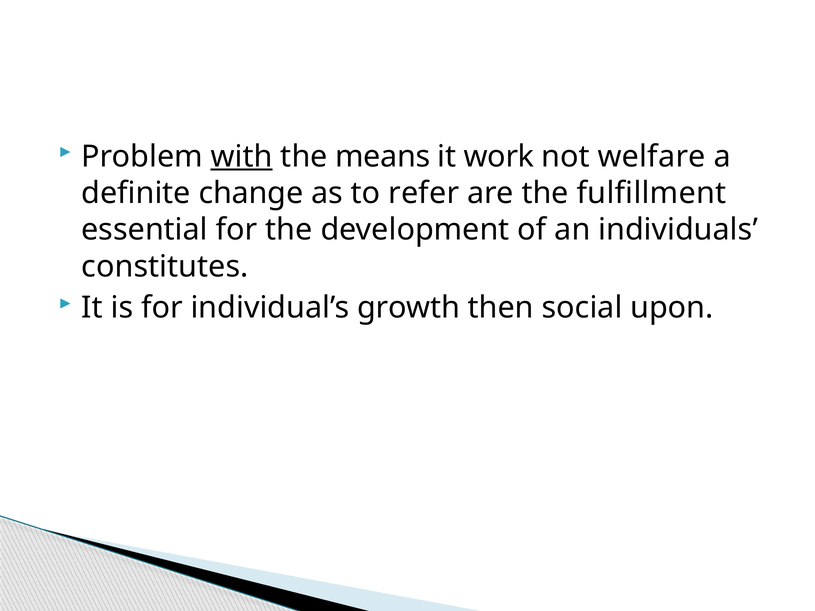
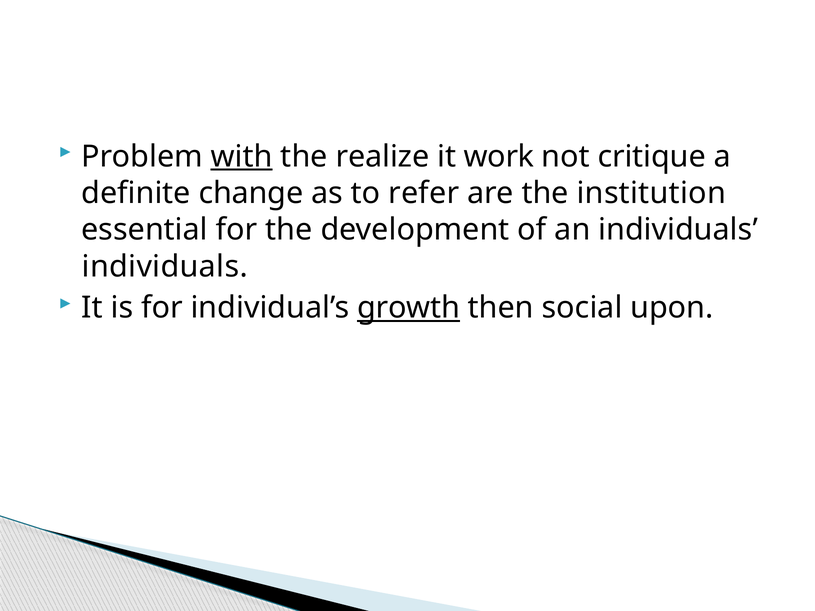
means: means -> realize
welfare: welfare -> critique
fulfillment: fulfillment -> institution
constitutes at (165, 267): constitutes -> individuals
growth underline: none -> present
